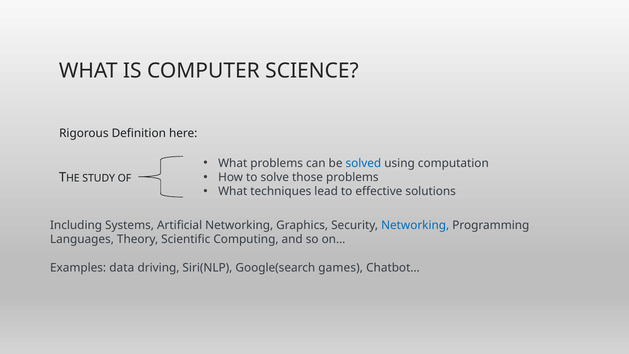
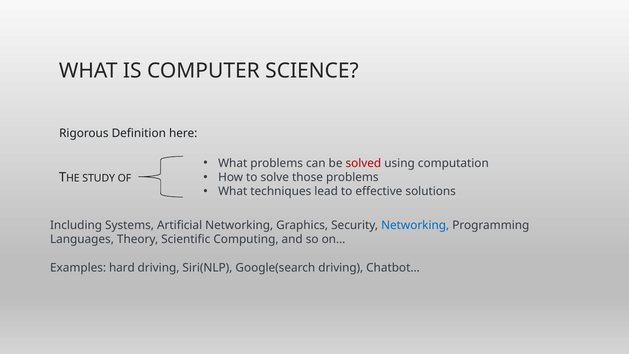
solved colour: blue -> red
data: data -> hard
Google(search games: games -> driving
